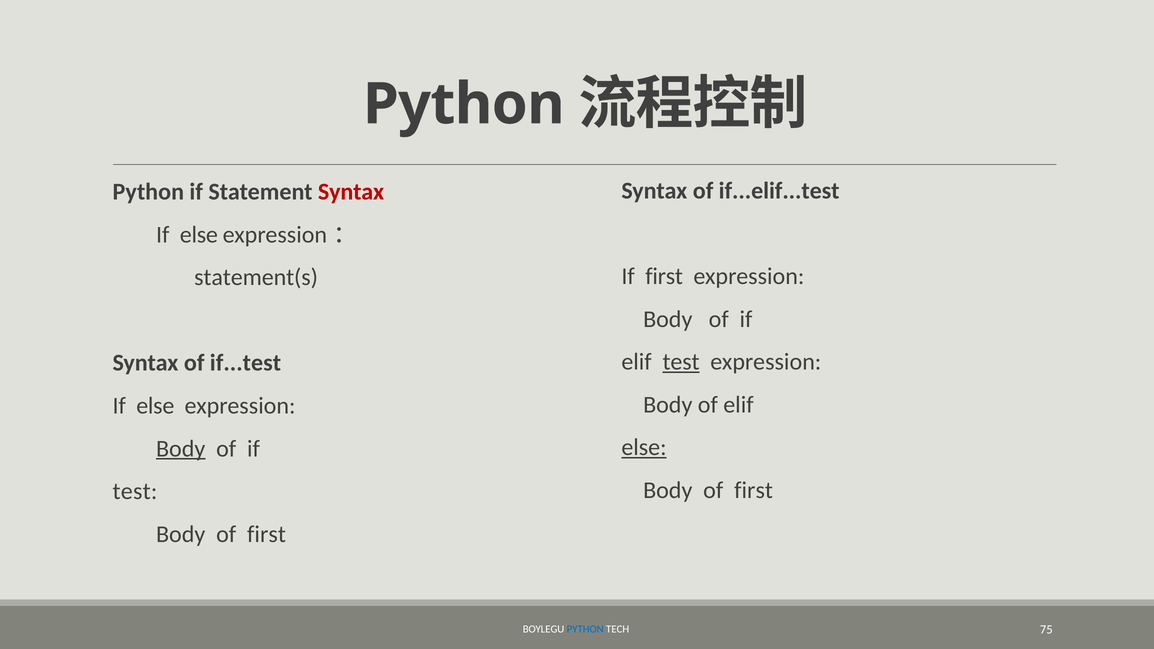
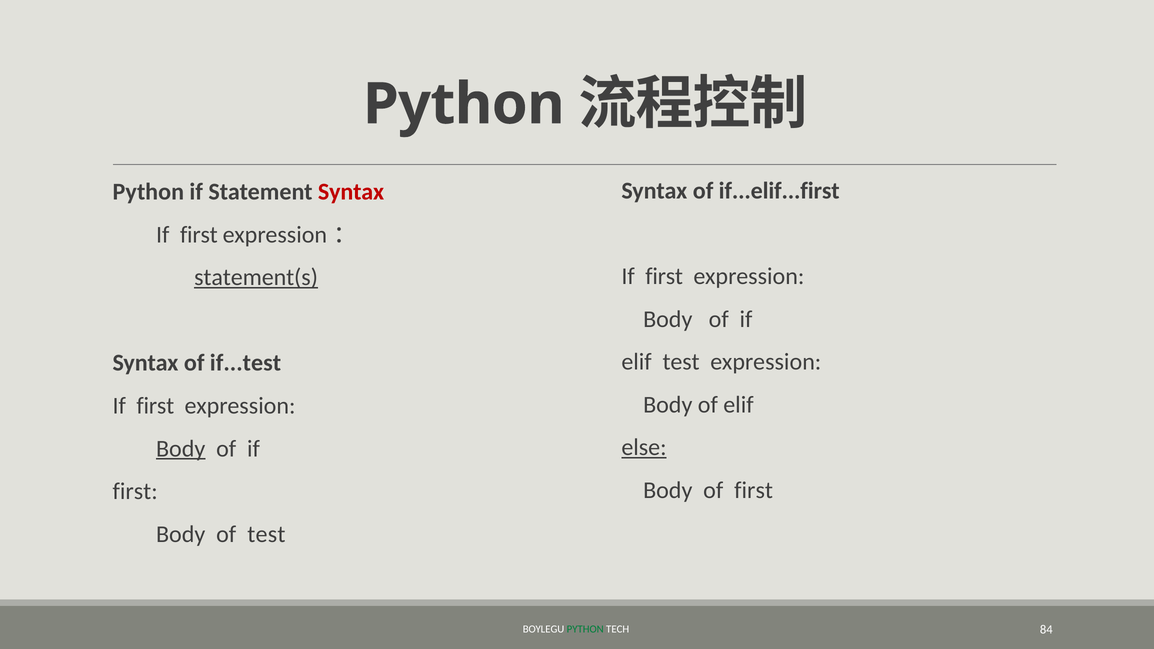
if...elif...test: if...elif...test -> if...elif...first
else at (199, 235): else -> first
statement(s underline: none -> present
test at (681, 362) underline: present -> none
else at (155, 406): else -> first
test at (135, 491): test -> first
first at (266, 534): first -> test
PYTHON at (585, 629) colour: blue -> green
75: 75 -> 84
